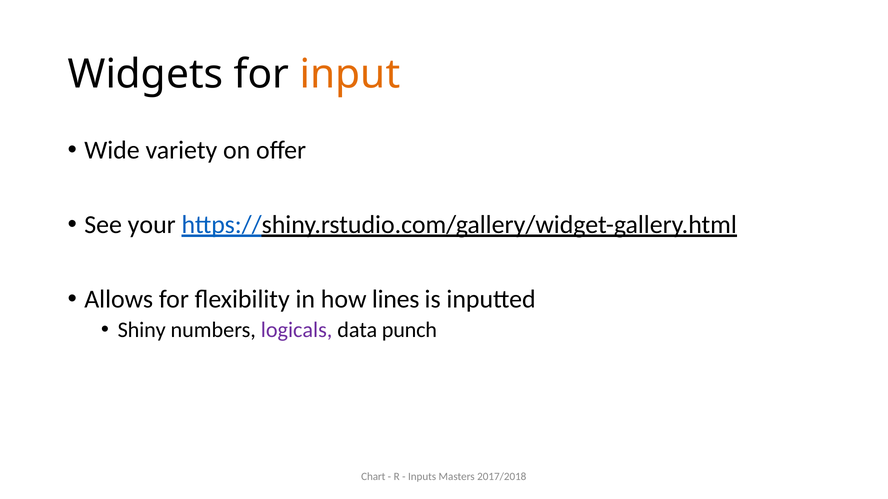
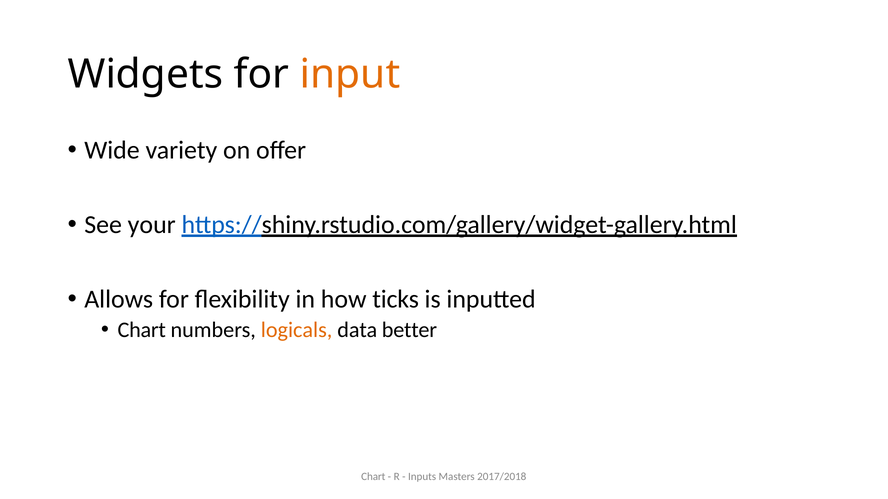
lines: lines -> ticks
Shiny at (142, 330): Shiny -> Chart
logicals colour: purple -> orange
punch: punch -> better
